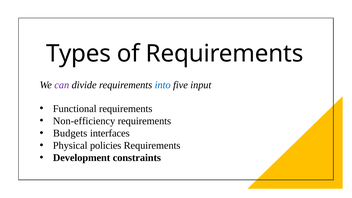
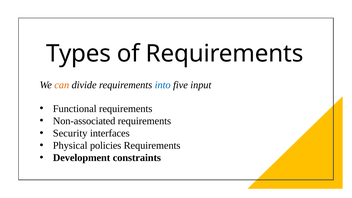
can colour: purple -> orange
Non-efficiency: Non-efficiency -> Non-associated
Budgets: Budgets -> Security
